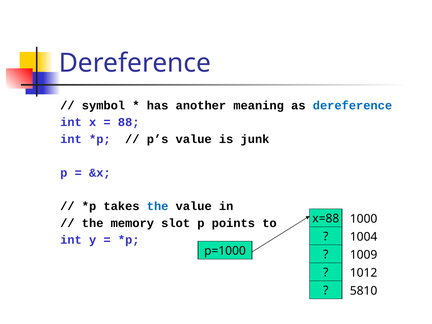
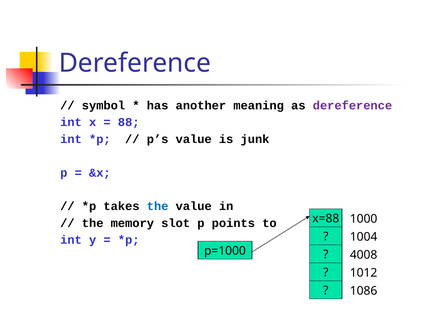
dereference at (352, 106) colour: blue -> purple
1009: 1009 -> 4008
5810: 5810 -> 1086
